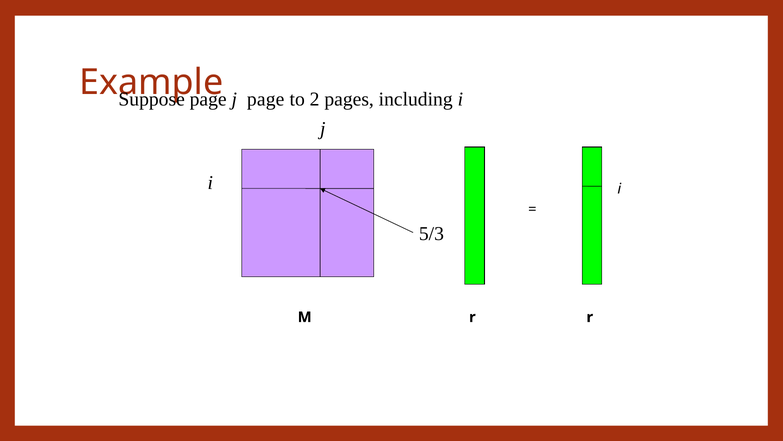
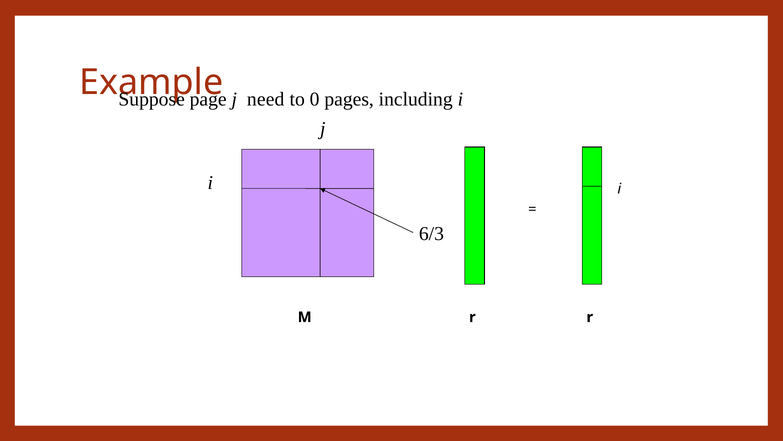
j page: page -> need
2: 2 -> 0
5/3: 5/3 -> 6/3
